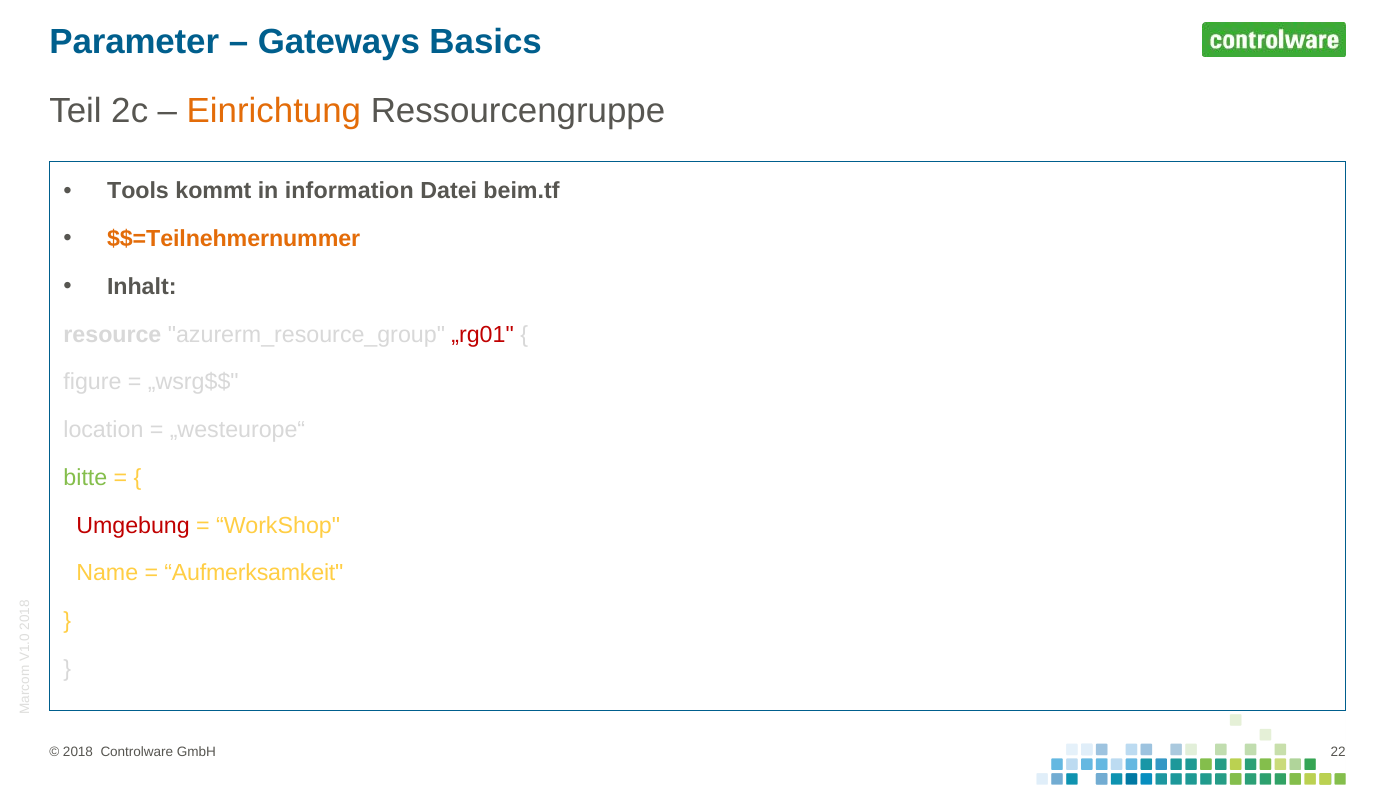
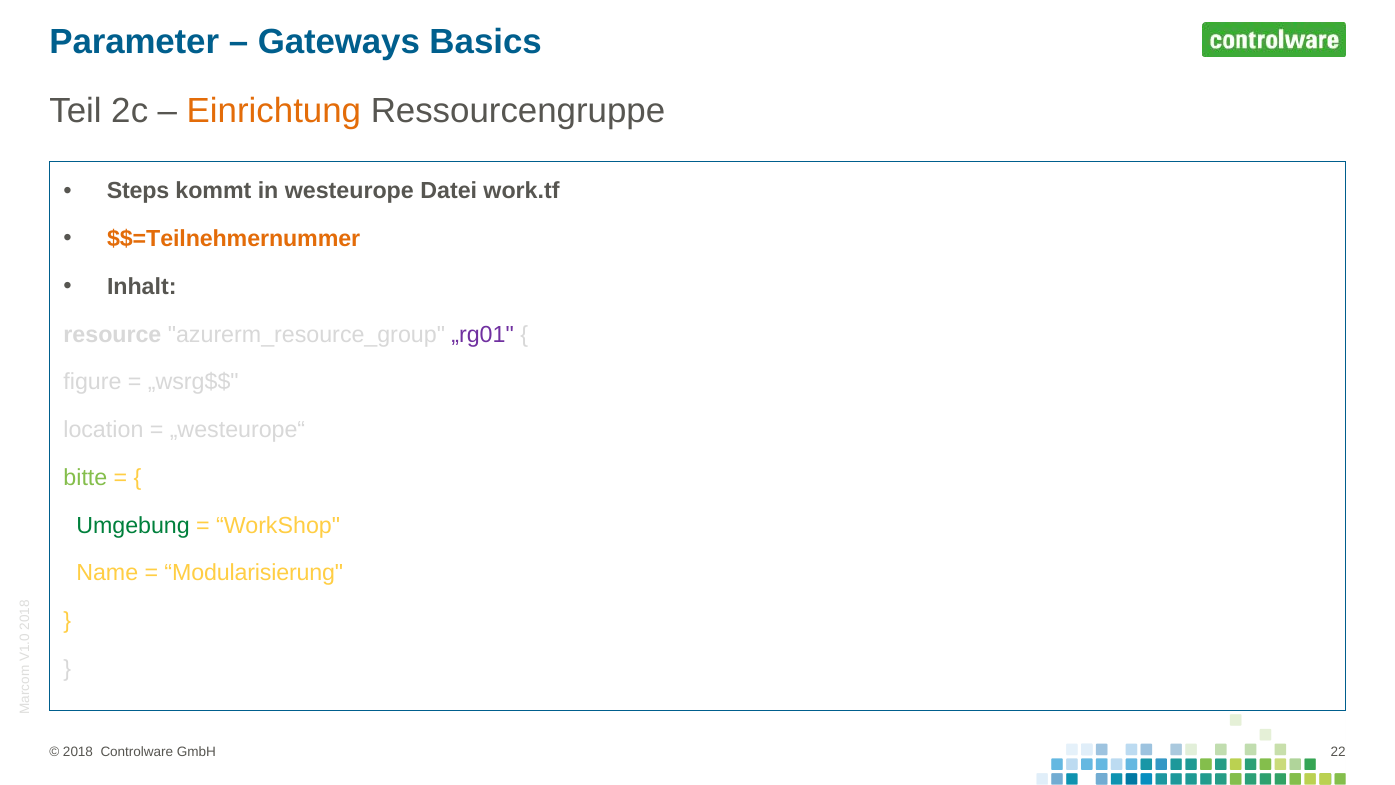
Tools: Tools -> Steps
information: information -> westeurope
beim.tf: beim.tf -> work.tf
„rg01 colour: red -> purple
Umgebung colour: red -> green
Aufmerksamkeit: Aufmerksamkeit -> Modularisierung
